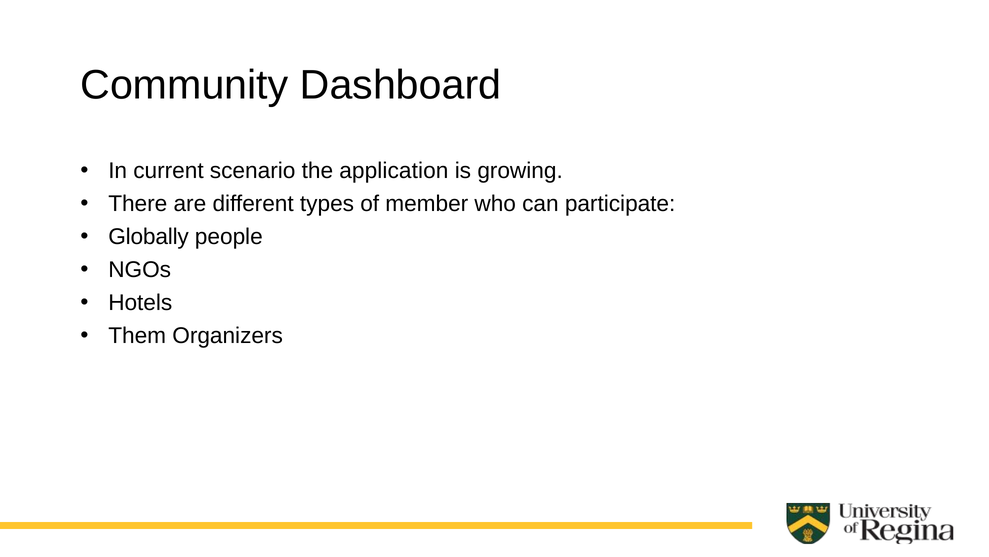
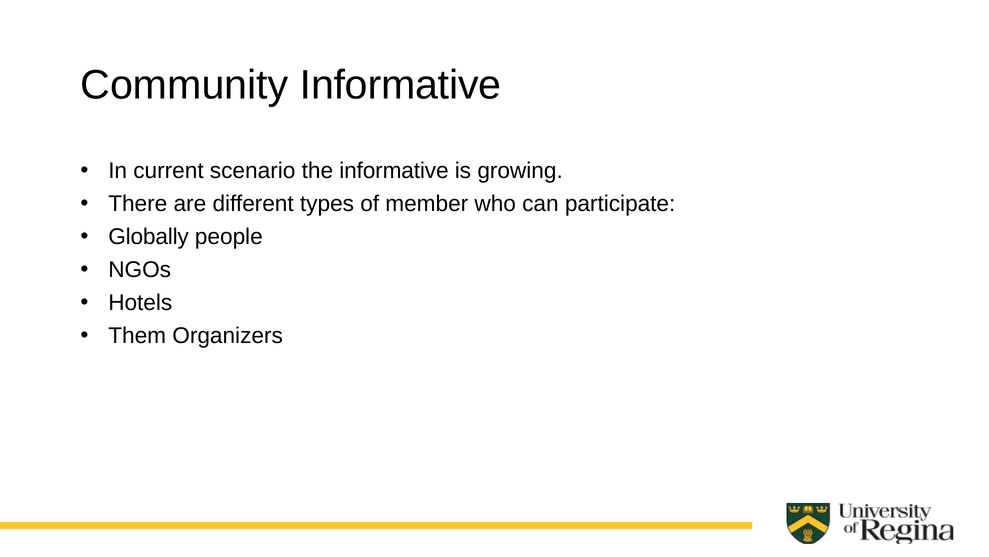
Community Dashboard: Dashboard -> Informative
the application: application -> informative
